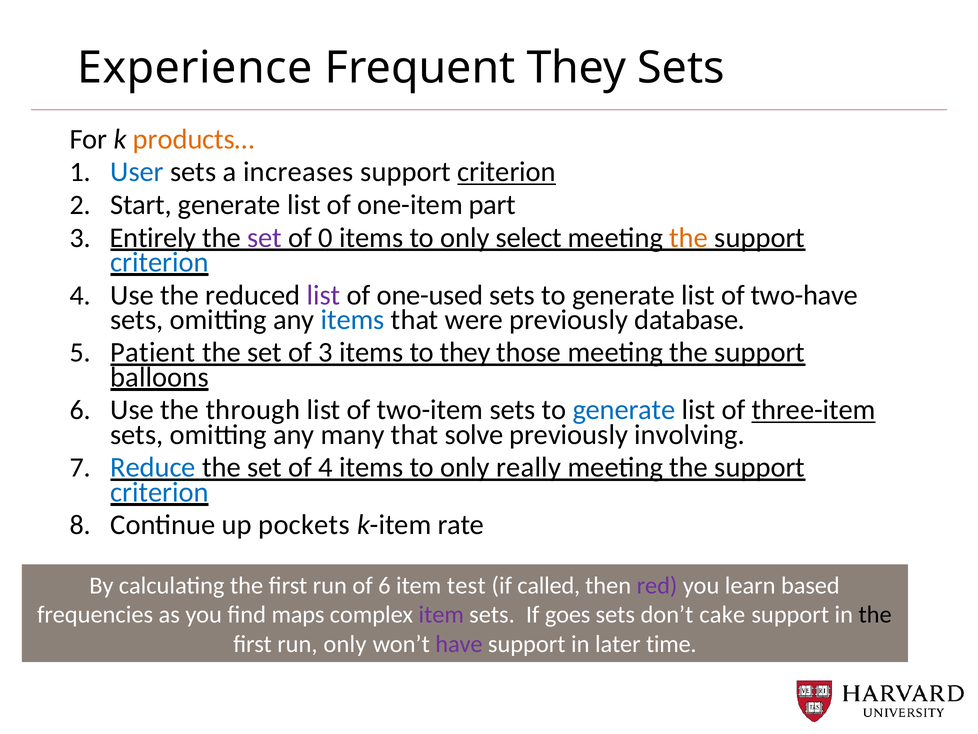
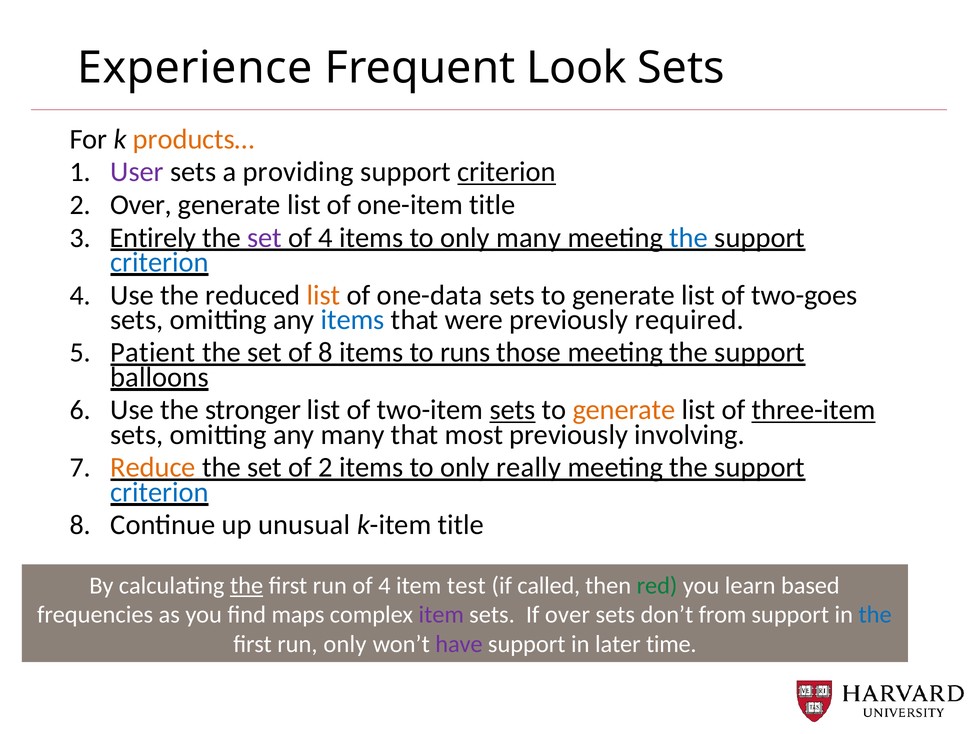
Frequent They: They -> Look
User colour: blue -> purple
increases: increases -> providing
2 Start: Start -> Over
one-item part: part -> title
0 at (326, 237): 0 -> 4
only select: select -> many
the at (689, 237) colour: orange -> blue
list at (324, 295) colour: purple -> orange
one-used: one-used -> one-data
two-have: two-have -> two-goes
database: database -> required
of 3: 3 -> 8
to they: they -> runs
through: through -> stronger
sets at (512, 410) underline: none -> present
generate at (624, 410) colour: blue -> orange
solve: solve -> most
Reduce colour: blue -> orange
of 4: 4 -> 2
pockets: pockets -> unusual
k-item rate: rate -> title
the at (247, 585) underline: none -> present
run of 6: 6 -> 4
red colour: purple -> green
If goes: goes -> over
cake: cake -> from
the at (875, 615) colour: black -> blue
